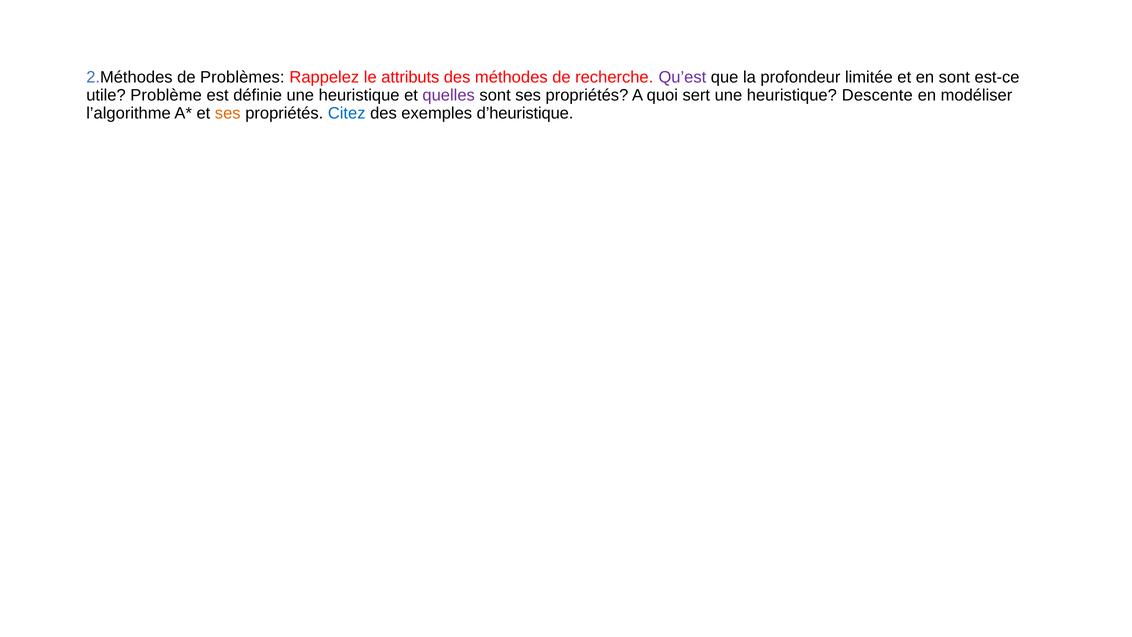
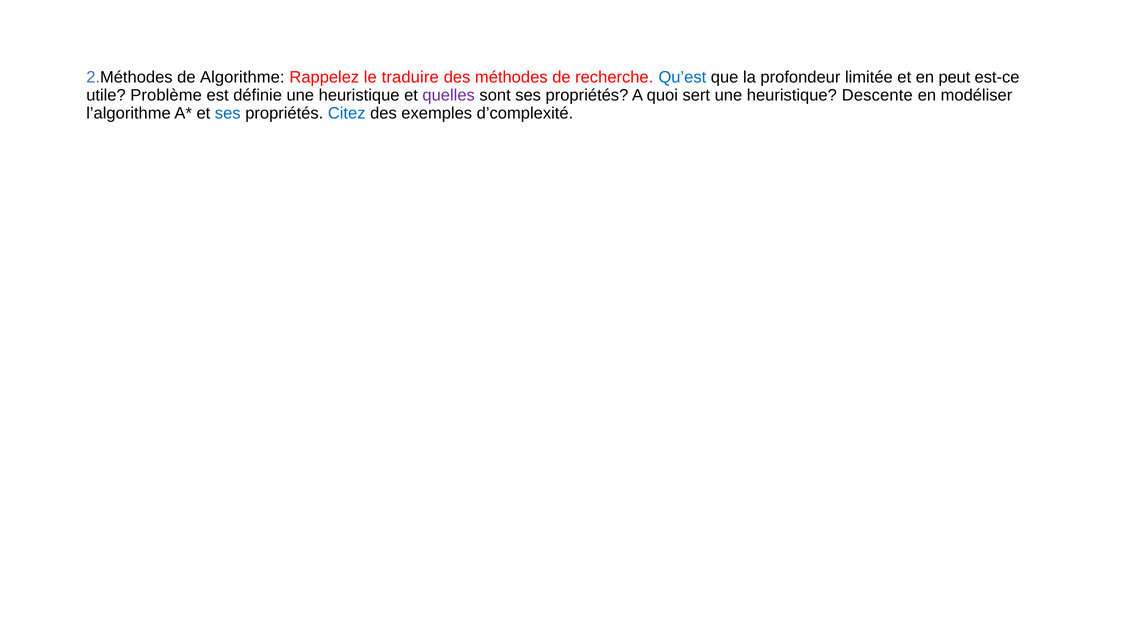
Problèmes: Problèmes -> Algorithme
attributs: attributs -> traduire
Qu’est colour: purple -> blue
en sont: sont -> peut
ses at (228, 113) colour: orange -> blue
d’heuristique: d’heuristique -> d’complexité
